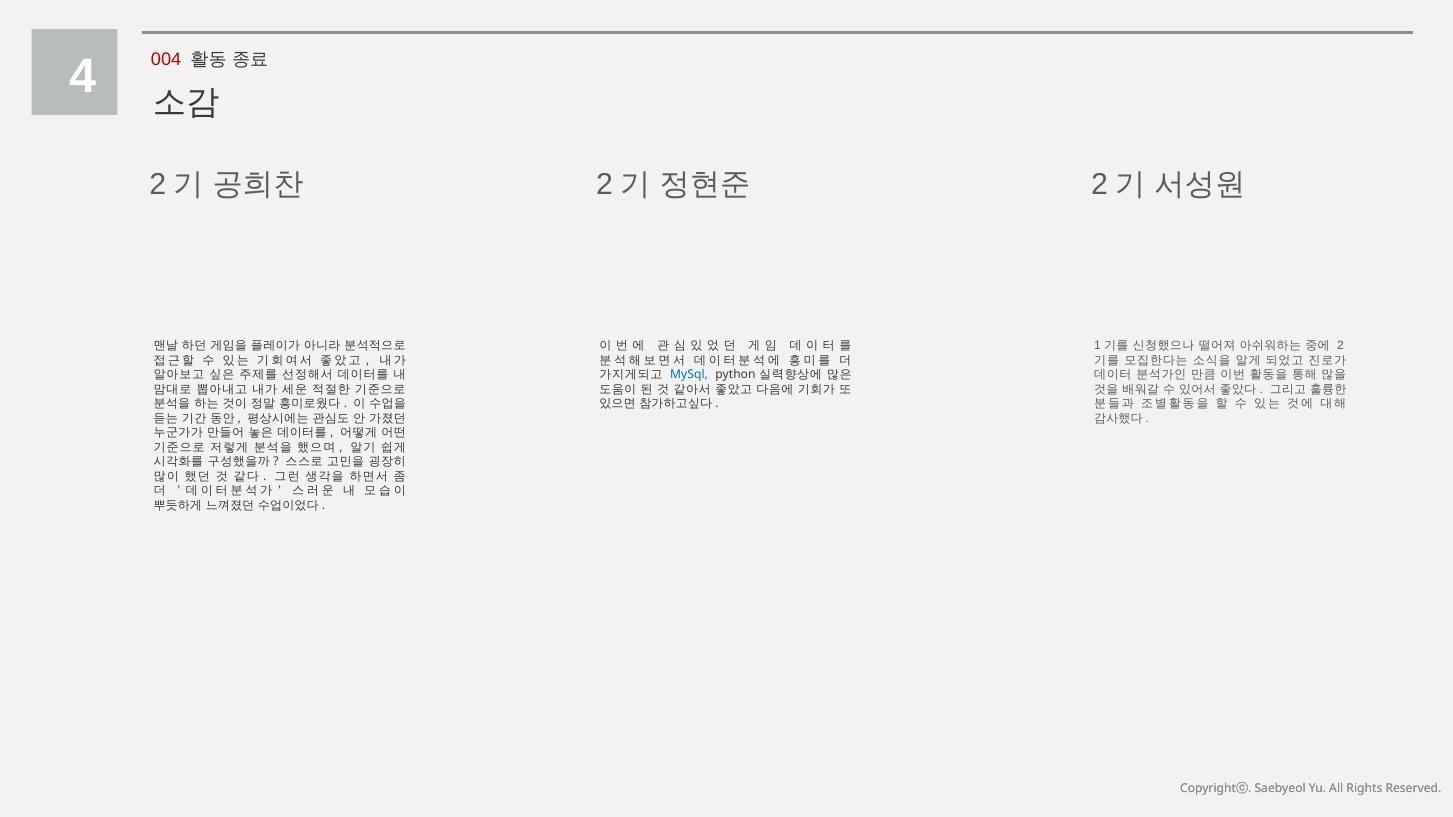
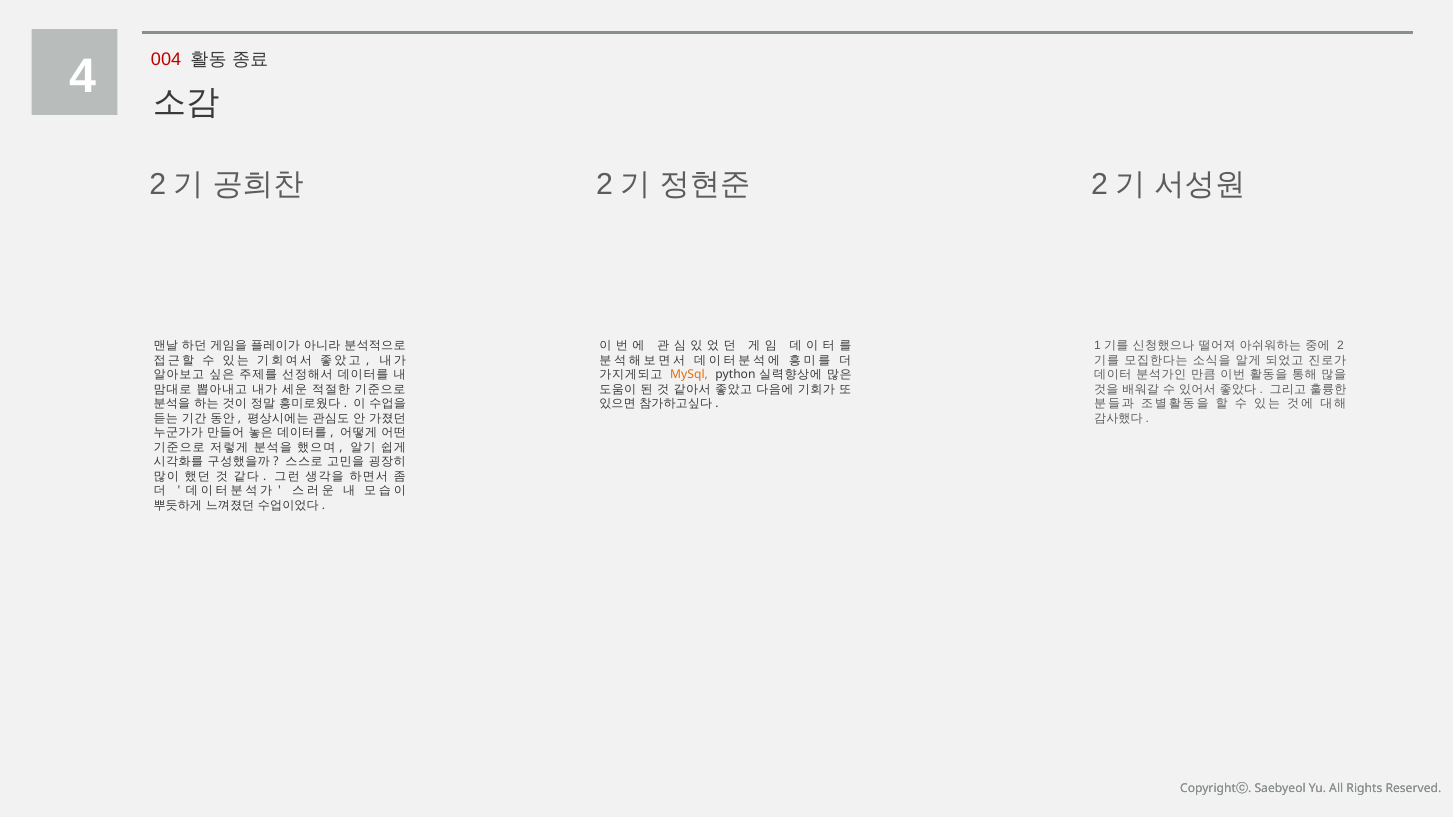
MySql colour: blue -> orange
